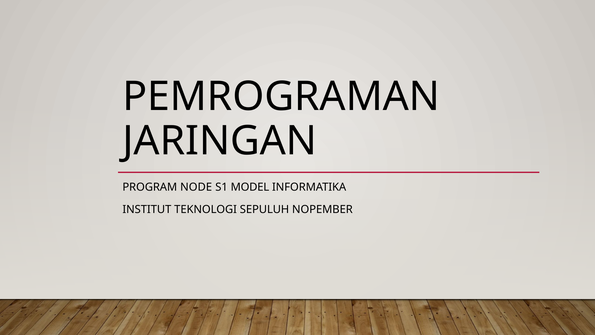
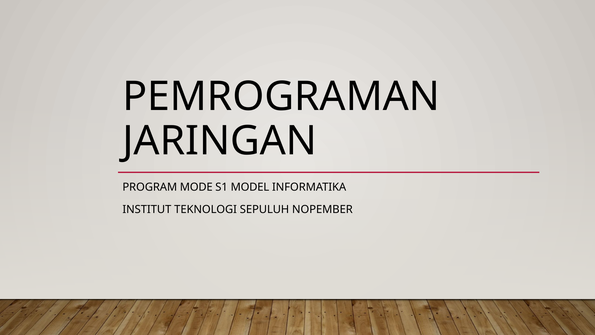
NODE: NODE -> MODE
